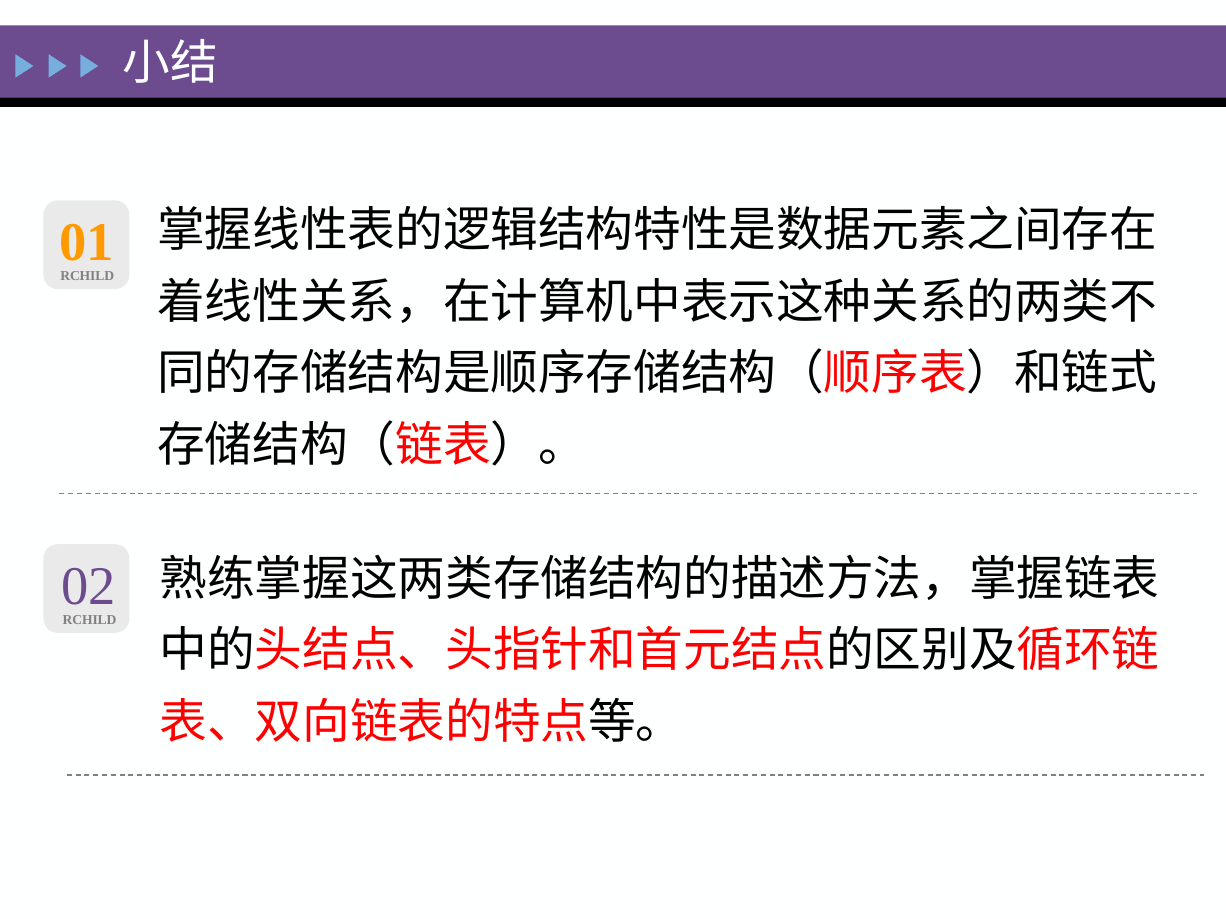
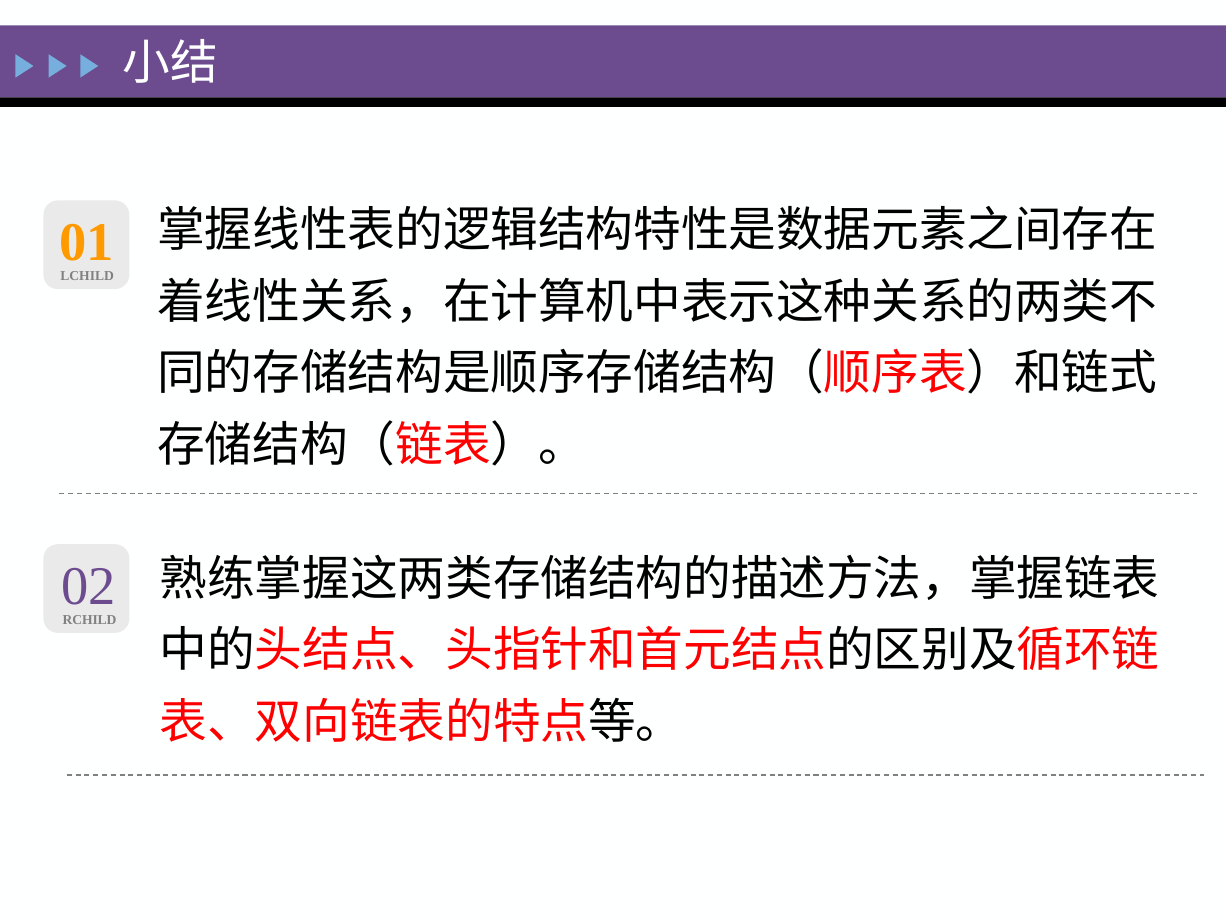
RCHILD at (87, 276): RCHILD -> LCHILD
